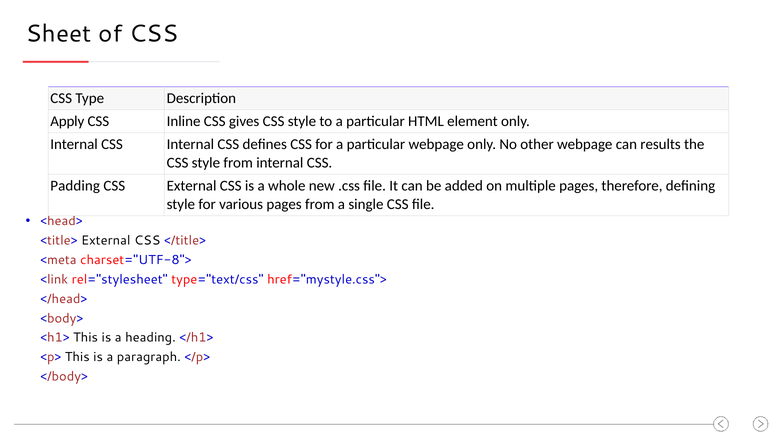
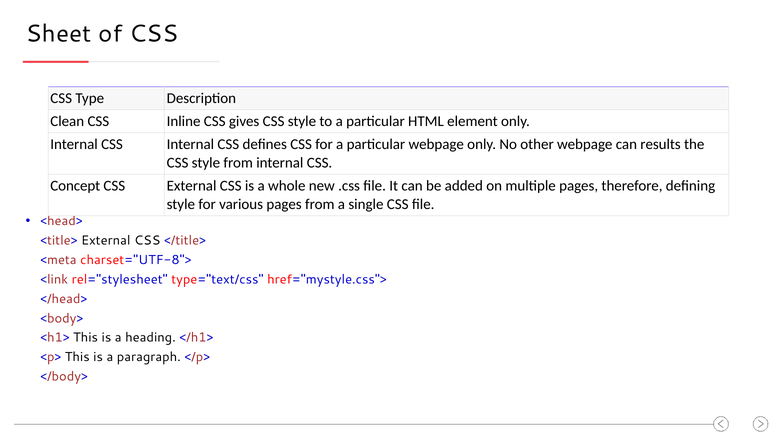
Apply: Apply -> Clean
Padding: Padding -> Concept
